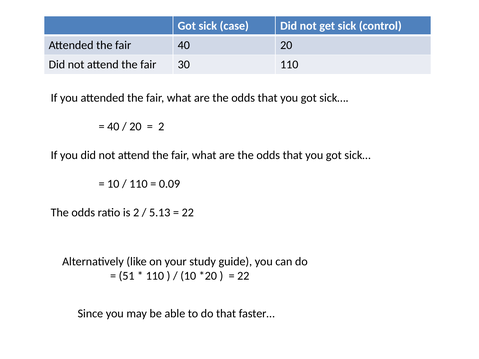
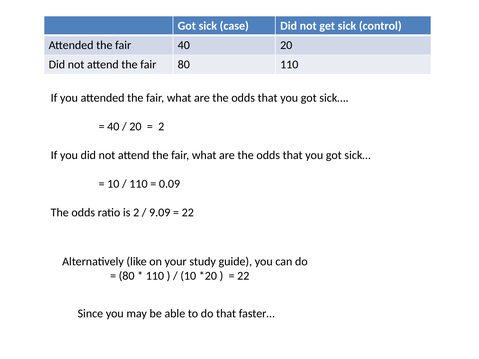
fair 30: 30 -> 80
5.13: 5.13 -> 9.09
51 at (127, 276): 51 -> 80
